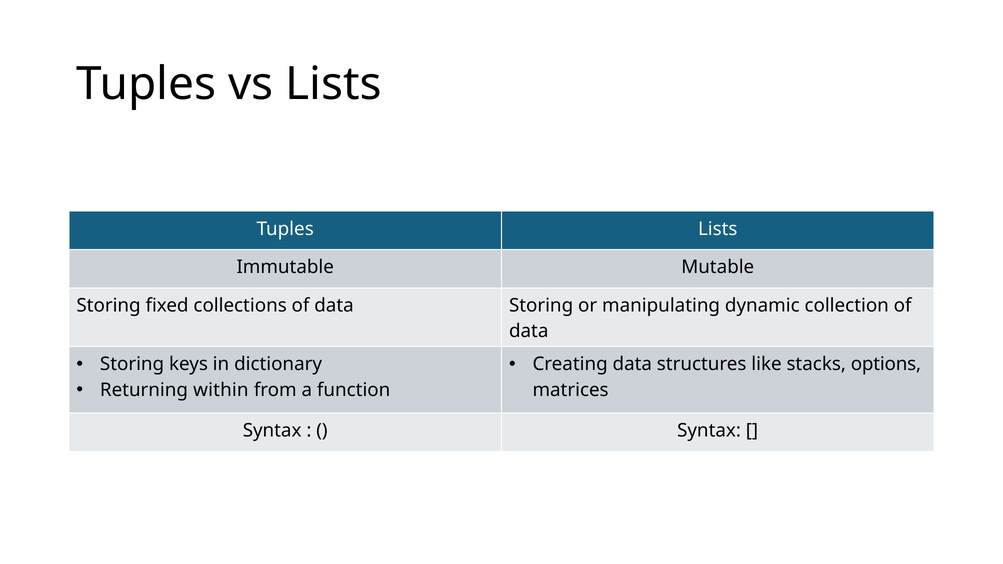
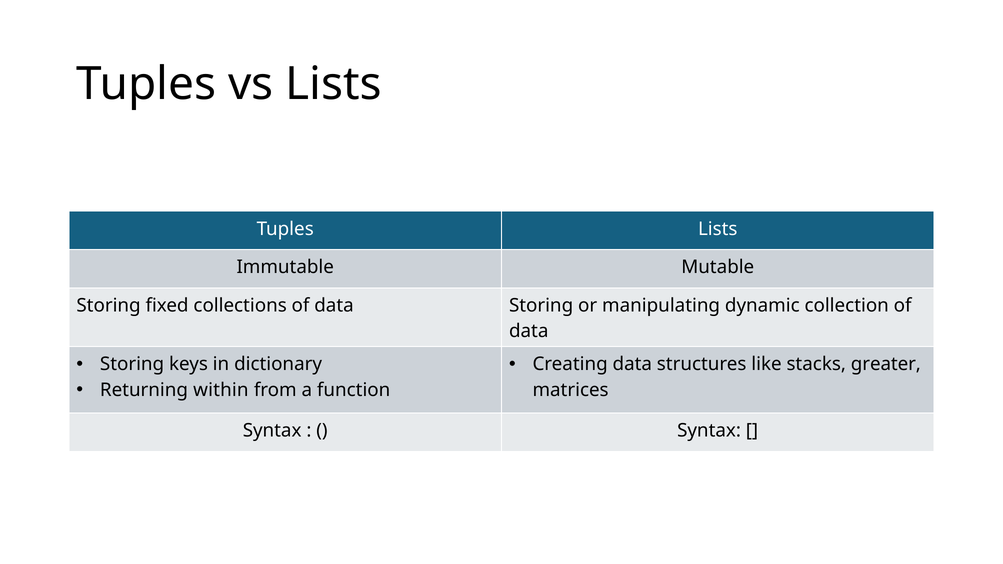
options: options -> greater
